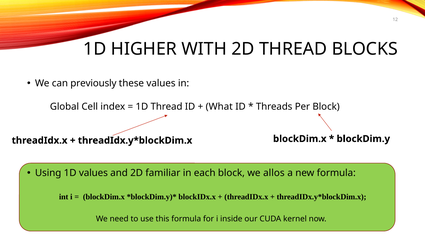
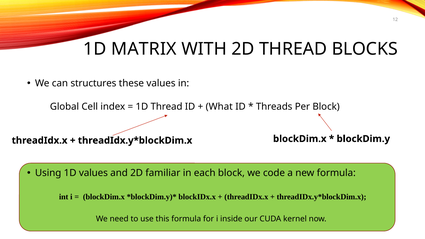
HIGHER: HIGHER -> MATRIX
previously: previously -> structures
allos: allos -> code
